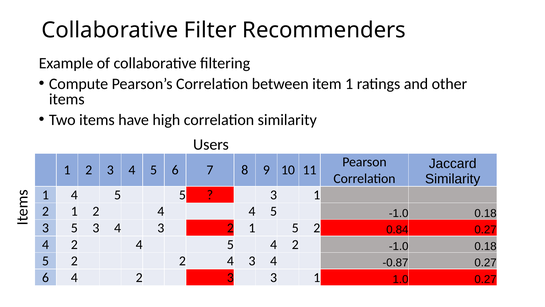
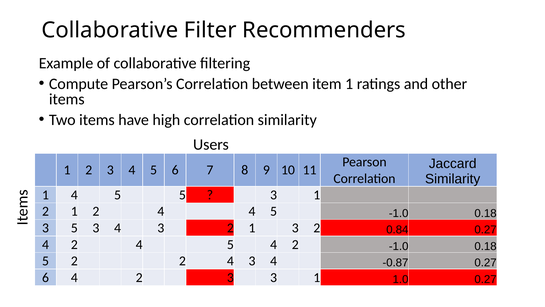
1 5: 5 -> 3
